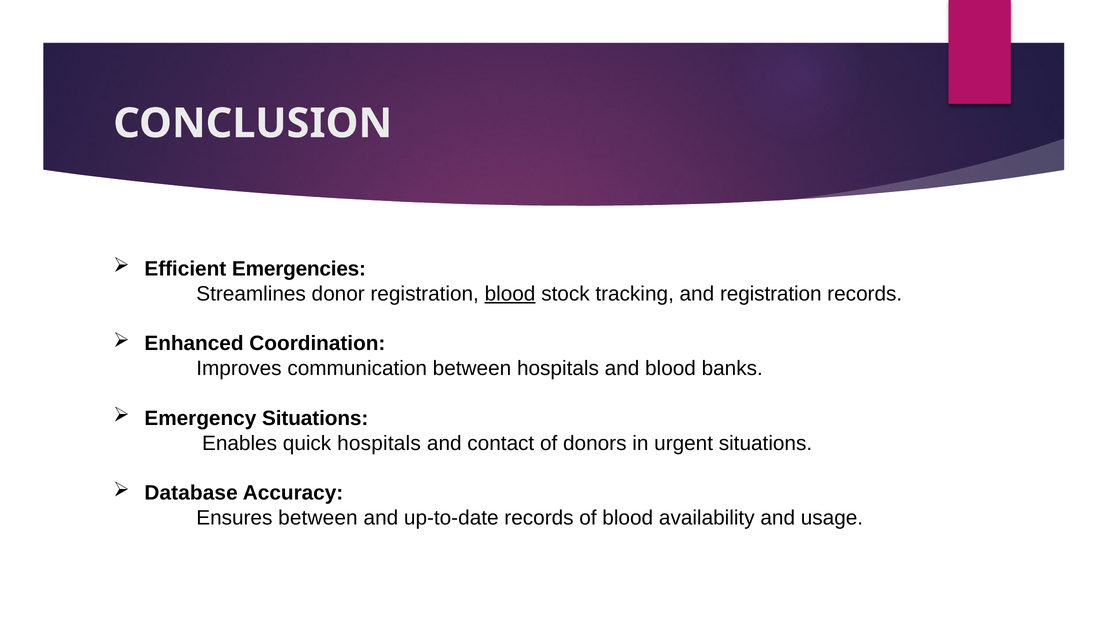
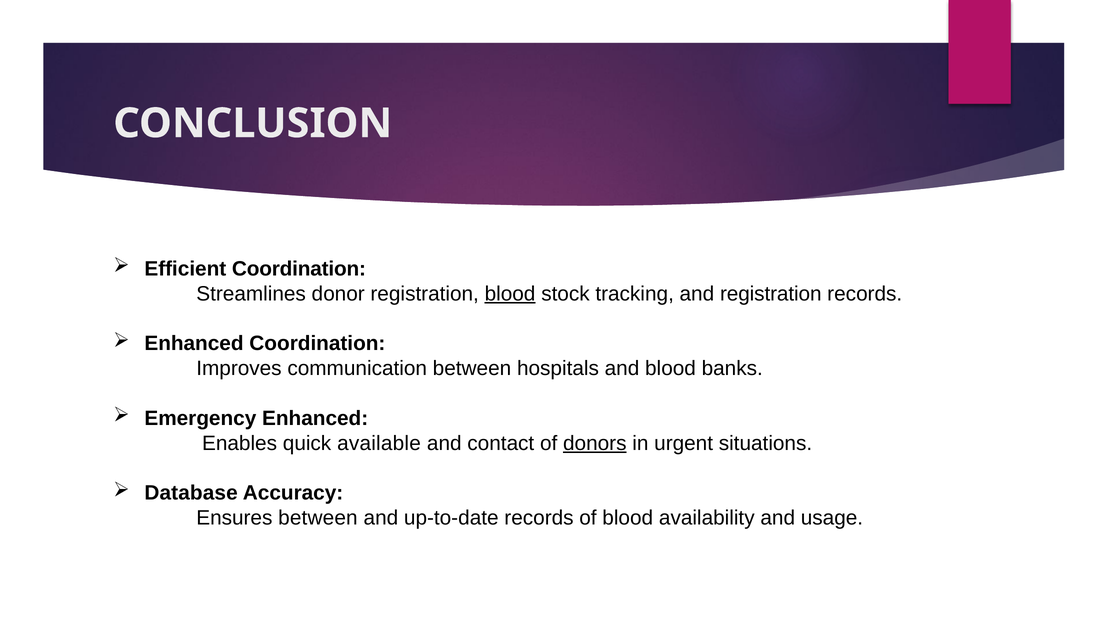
Efficient Emergencies: Emergencies -> Coordination
Emergency Situations: Situations -> Enhanced
quick hospitals: hospitals -> available
donors underline: none -> present
